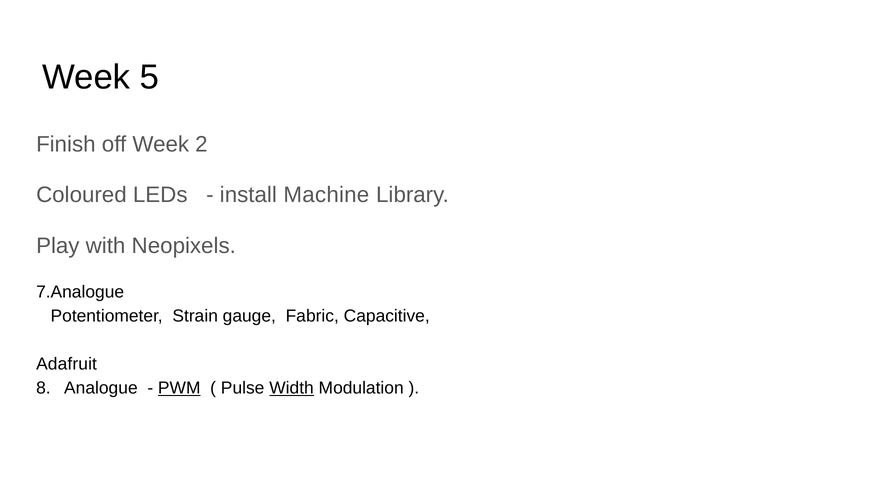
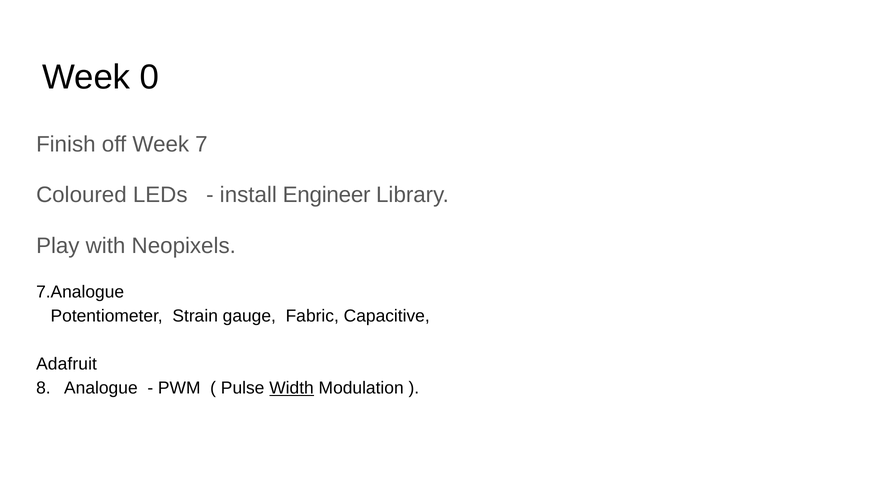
5: 5 -> 0
2: 2 -> 7
Machine: Machine -> Engineer
PWM underline: present -> none
